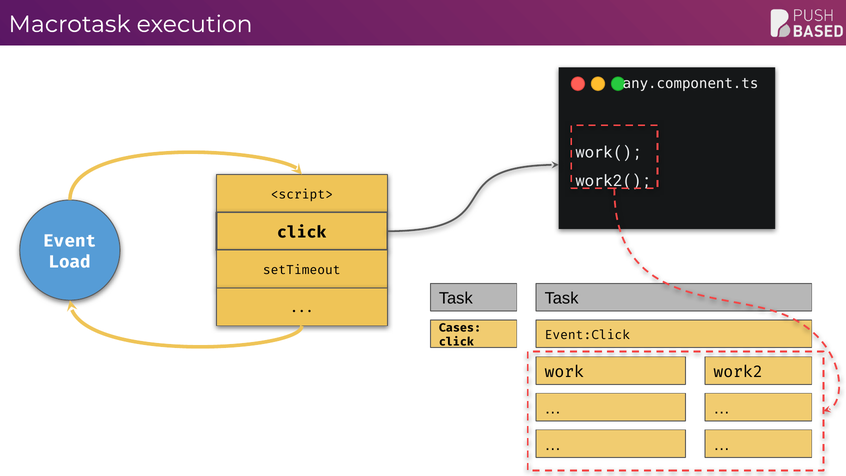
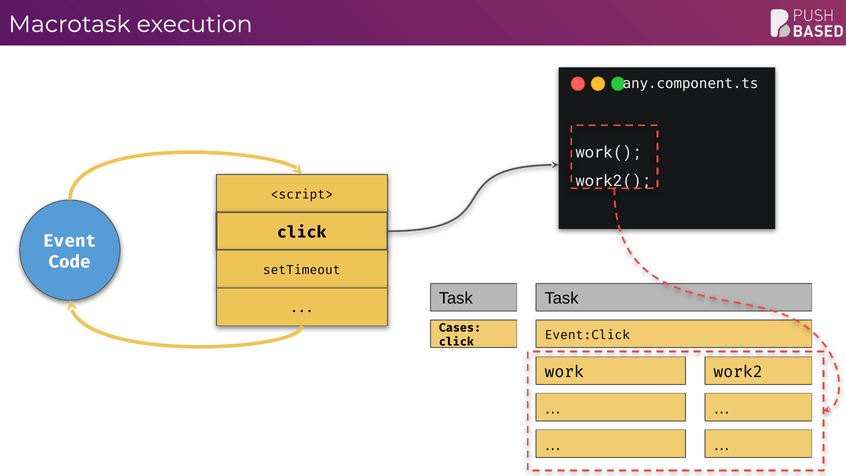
Load: Load -> Code
